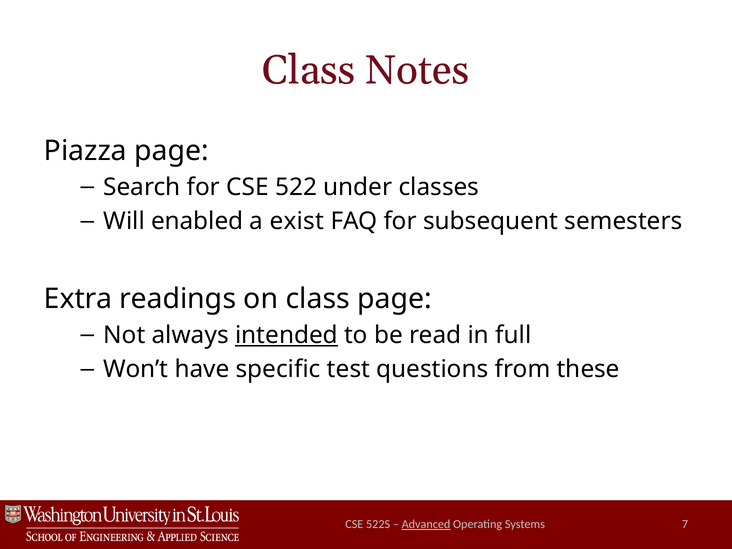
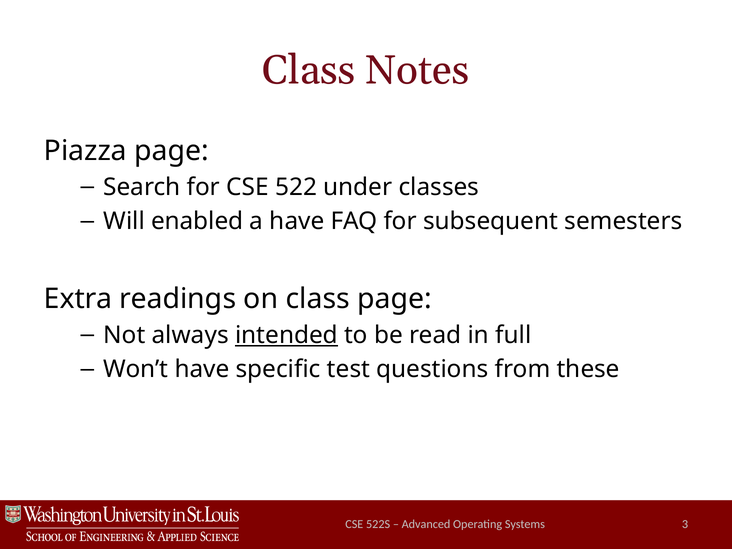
a exist: exist -> have
Advanced underline: present -> none
7: 7 -> 3
